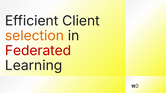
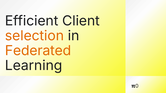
Federated colour: red -> orange
